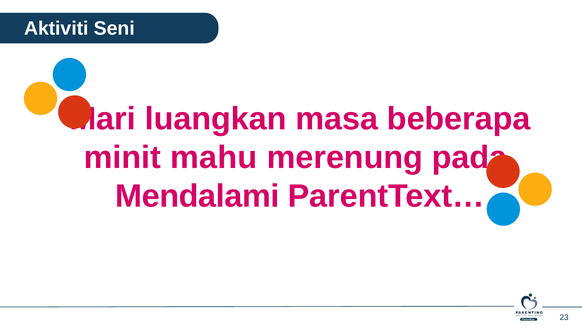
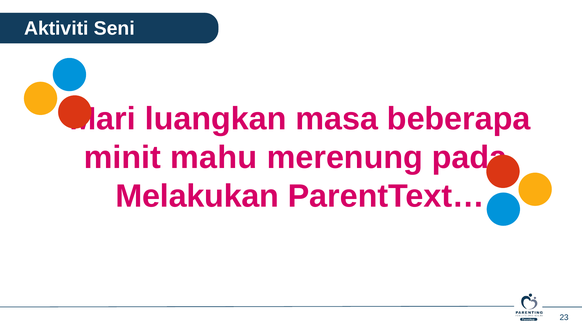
Mendalami: Mendalami -> Melakukan
